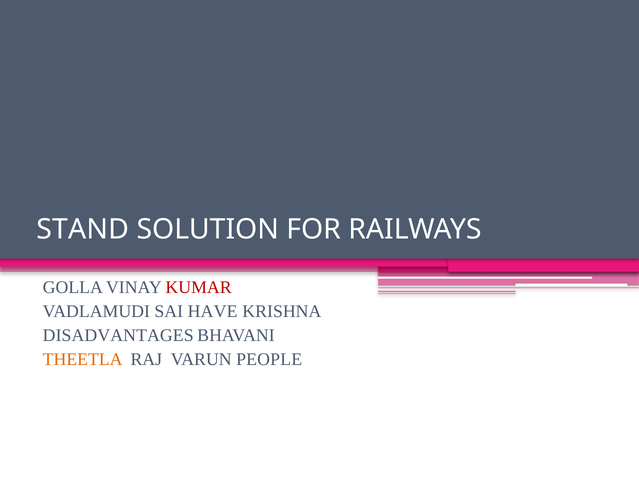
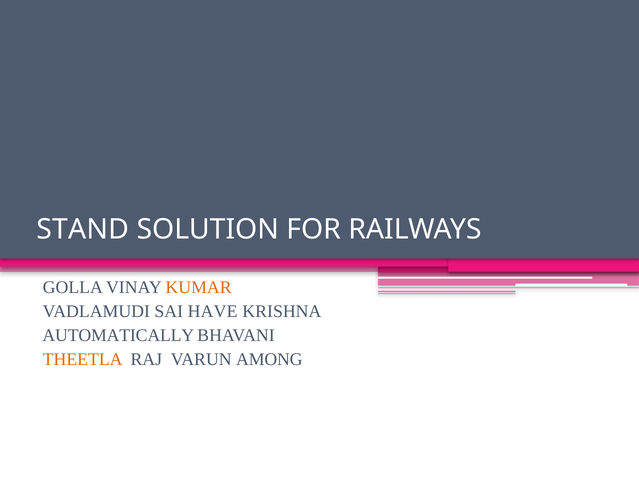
KUMAR colour: red -> orange
DISADVANTAGES: DISADVANTAGES -> AUTOMATICALLY
PEOPLE: PEOPLE -> AMONG
